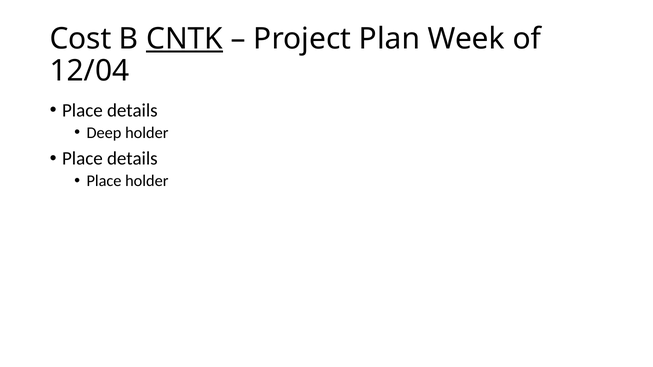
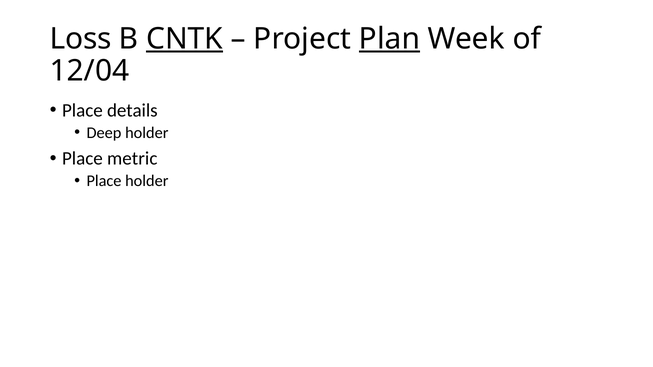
Cost: Cost -> Loss
Plan underline: none -> present
details at (132, 159): details -> metric
